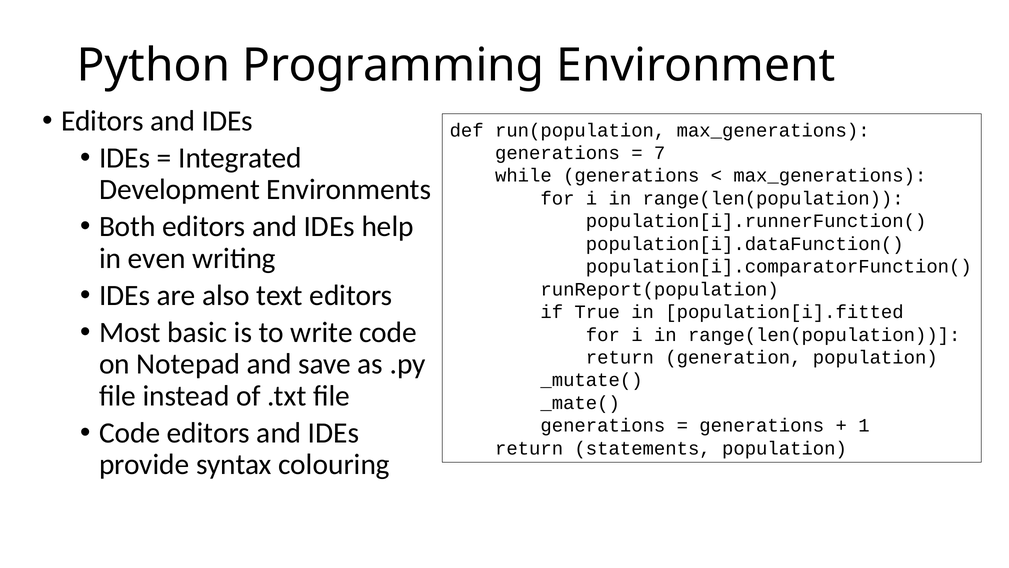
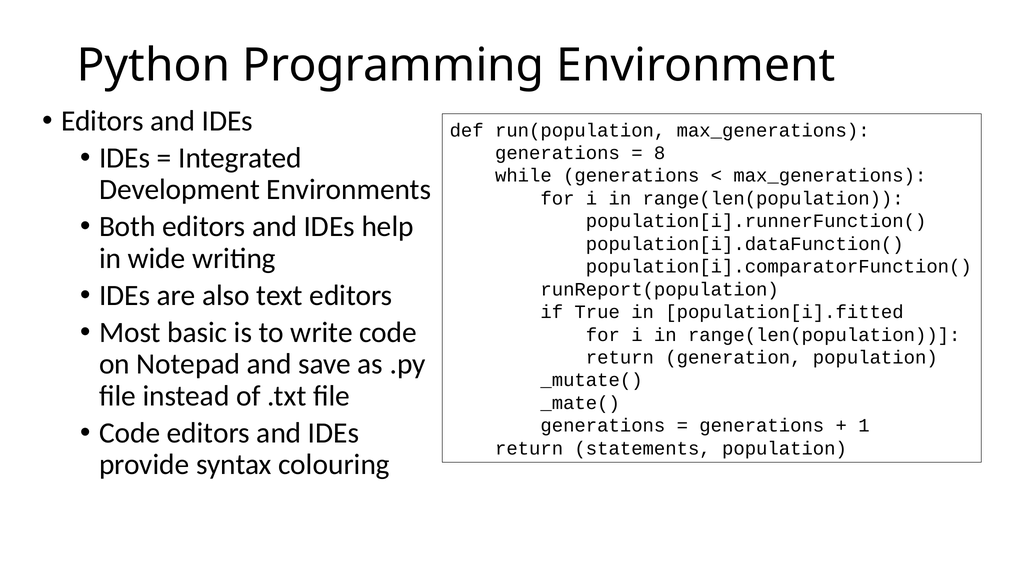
7: 7 -> 8
even: even -> wide
